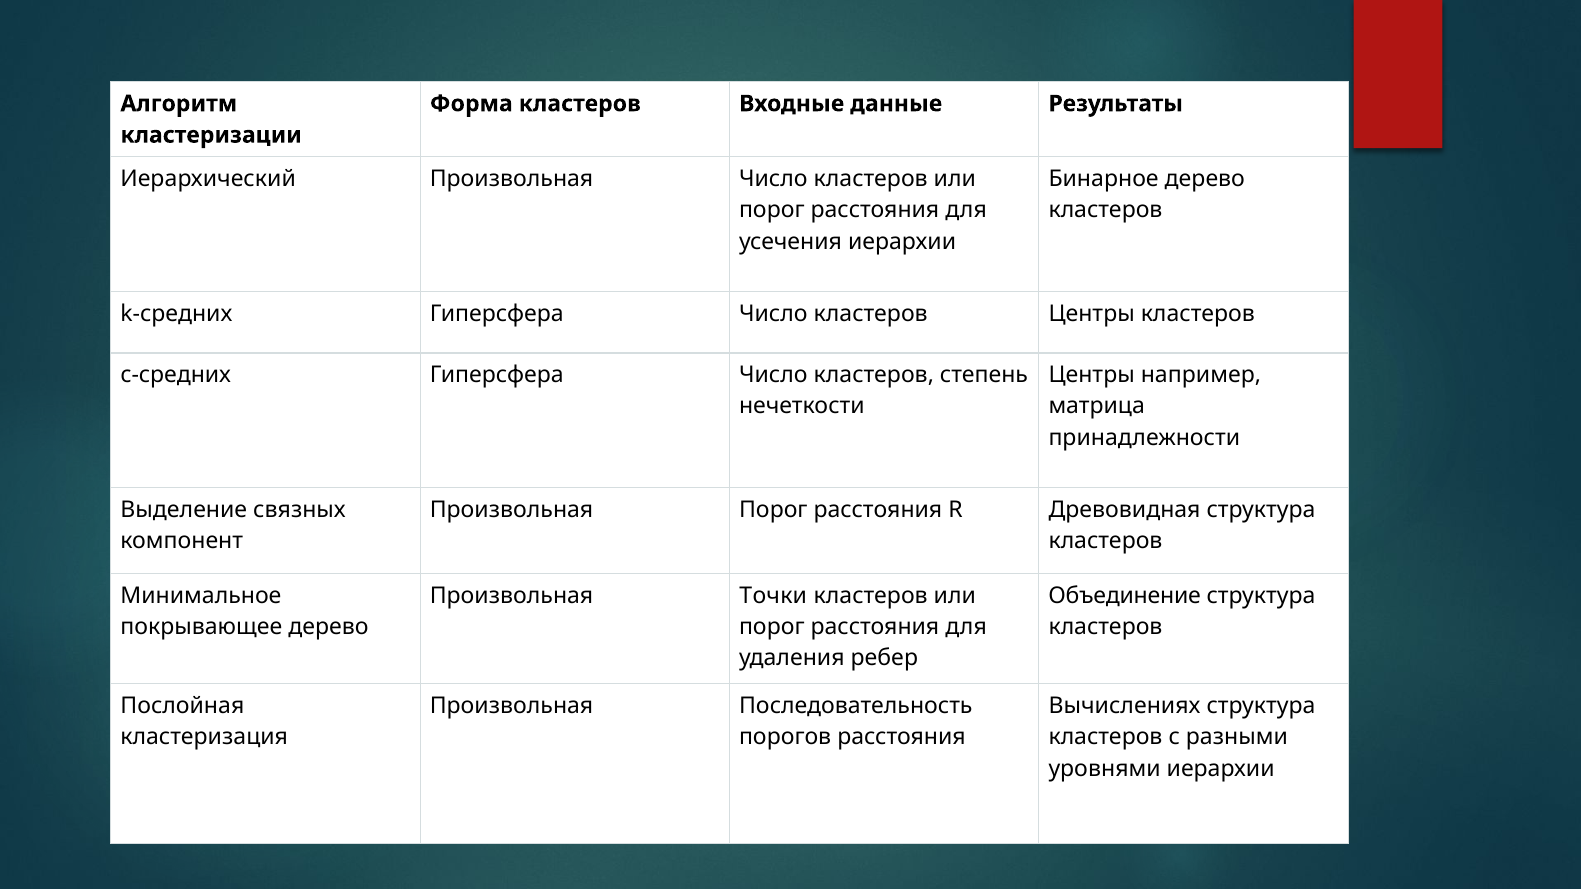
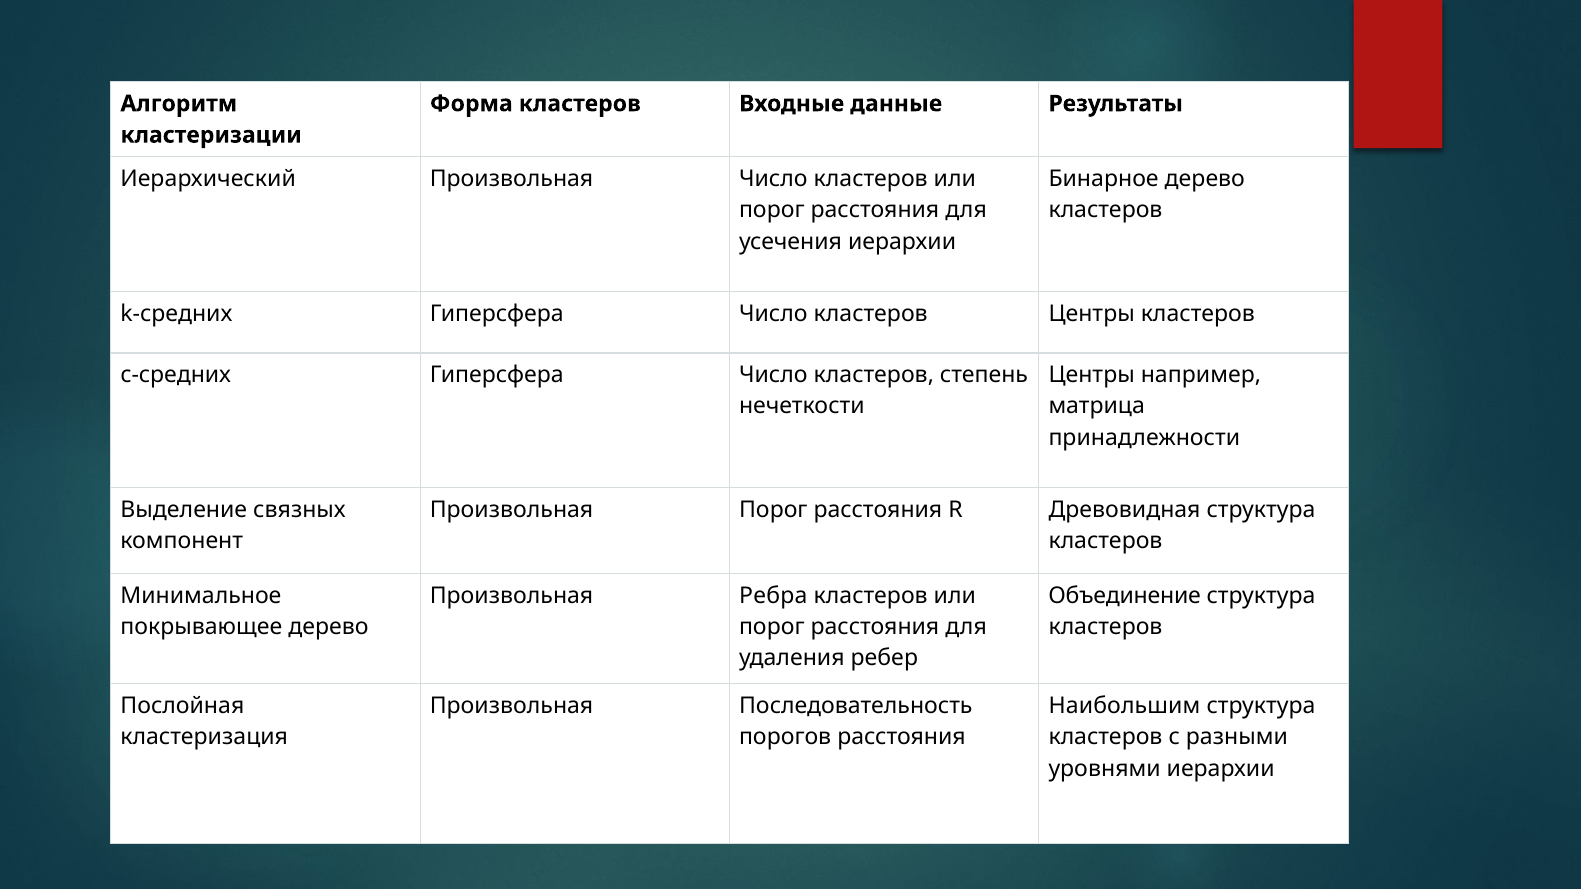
Точки: Точки -> Ребра
Вычислениях: Вычислениях -> Наибольшим
